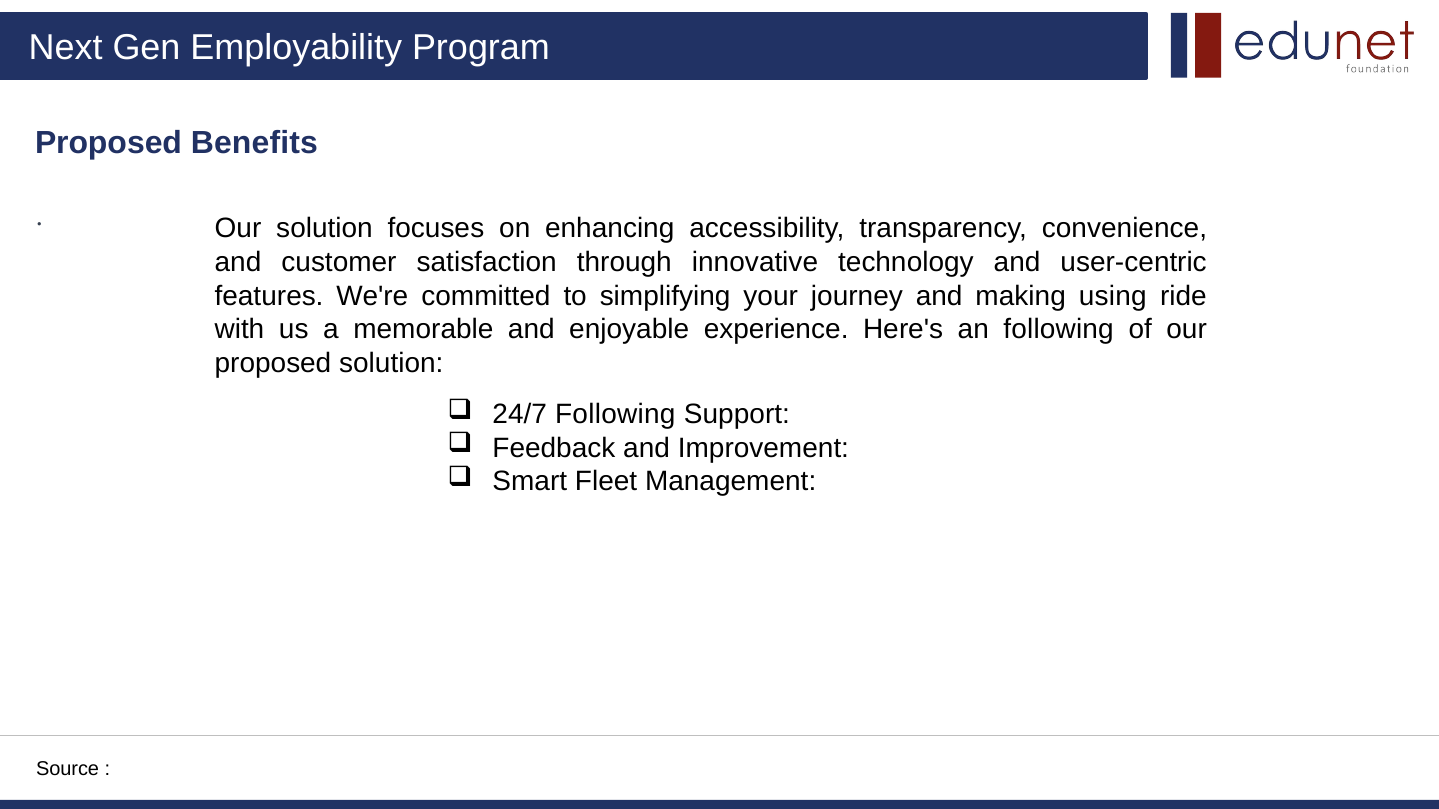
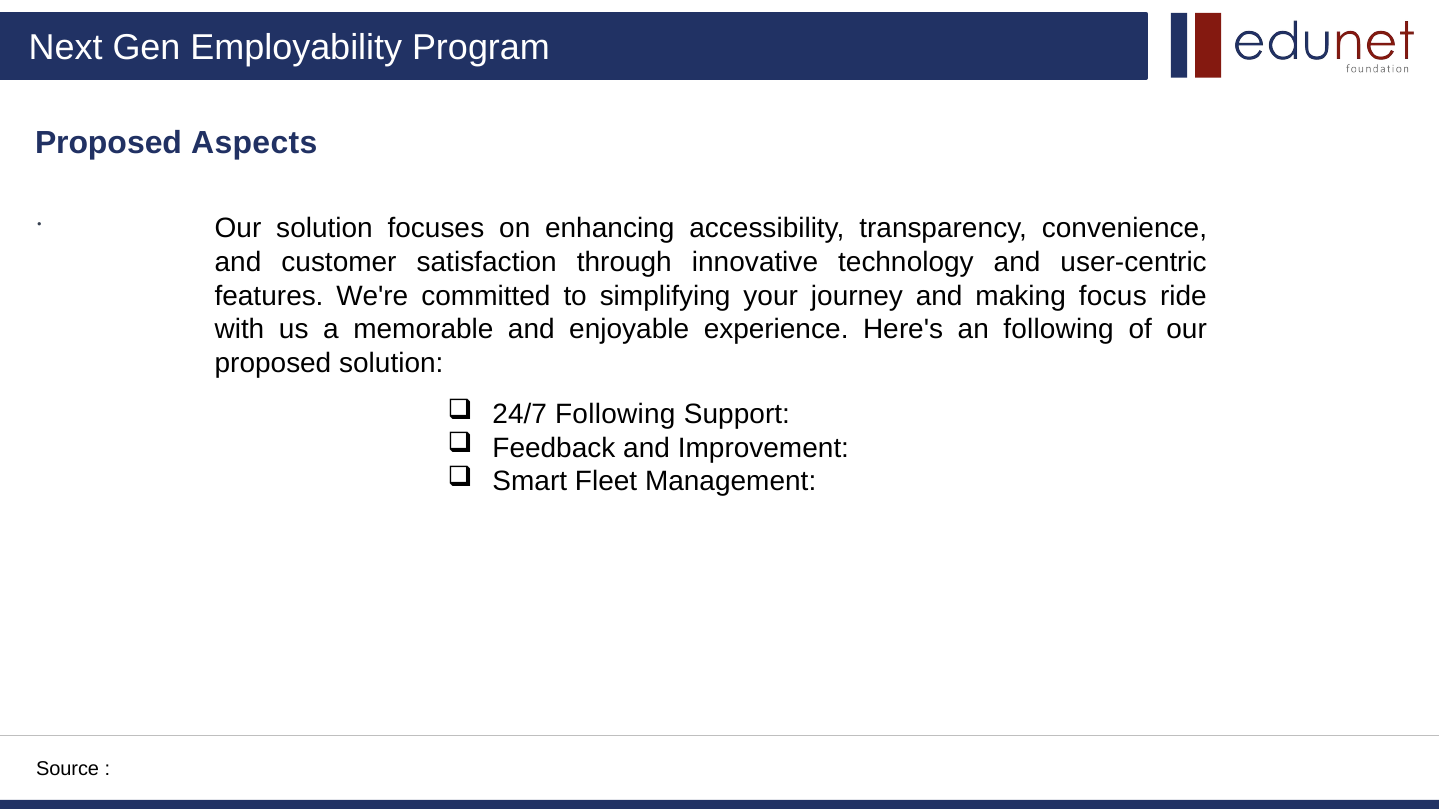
Benefits: Benefits -> Aspects
using: using -> focus
